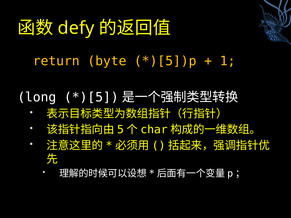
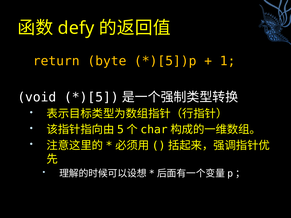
long: long -> void
